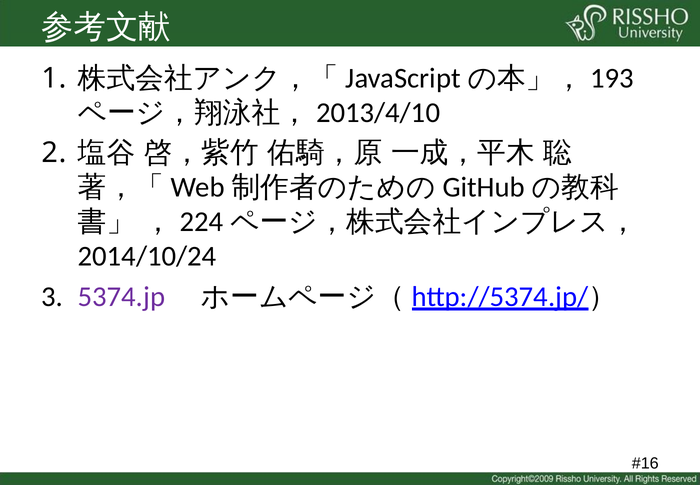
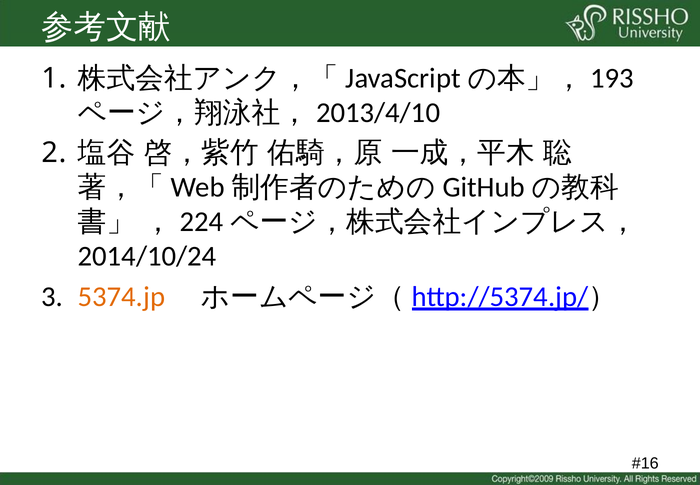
5374.jp colour: purple -> orange
